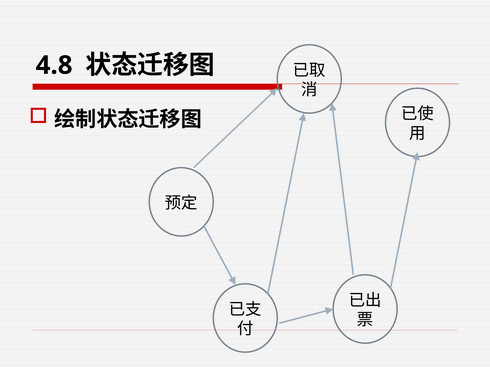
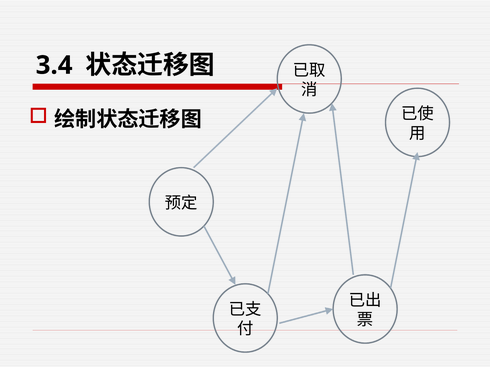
4.8: 4.8 -> 3.4
